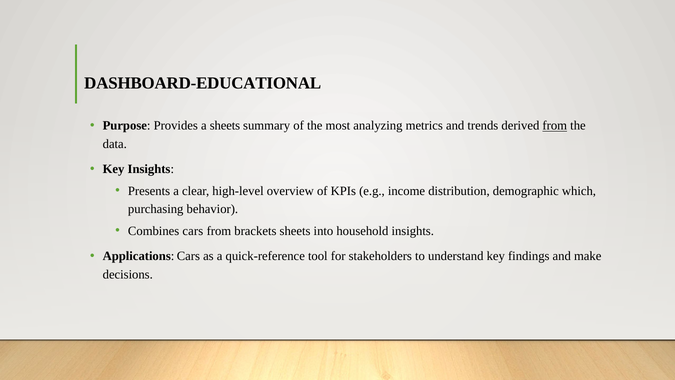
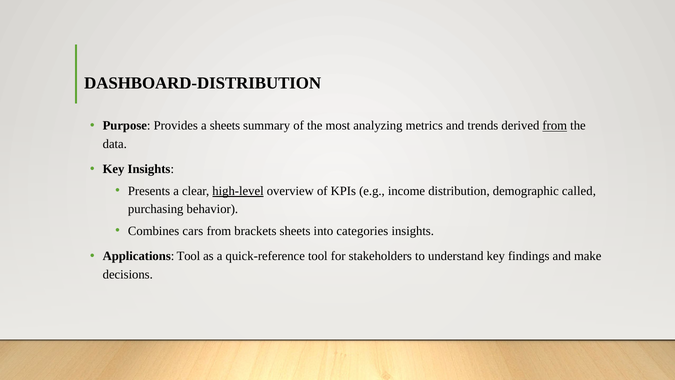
DASHBOARD-EDUCATIONAL: DASHBOARD-EDUCATIONAL -> DASHBOARD-DISTRIBUTION
high-level underline: none -> present
which: which -> called
household: household -> categories
Applications Cars: Cars -> Tool
